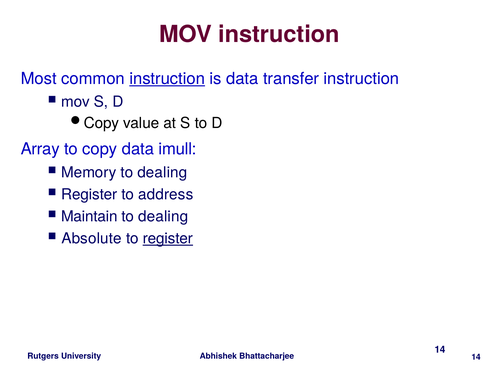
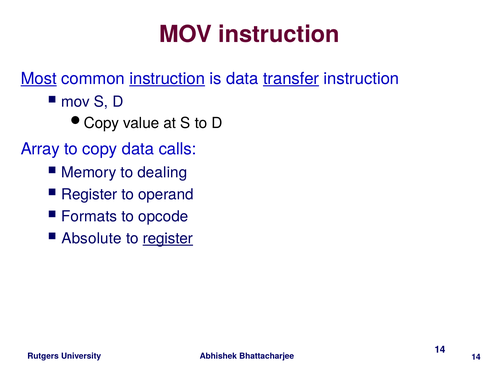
Most underline: none -> present
transfer underline: none -> present
imull: imull -> calls
address: address -> operand
Maintain: Maintain -> Formats
dealing at (163, 216): dealing -> opcode
